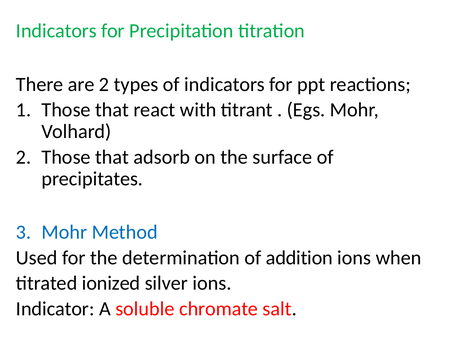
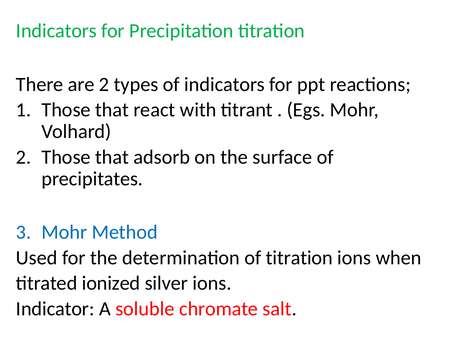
of addition: addition -> titration
